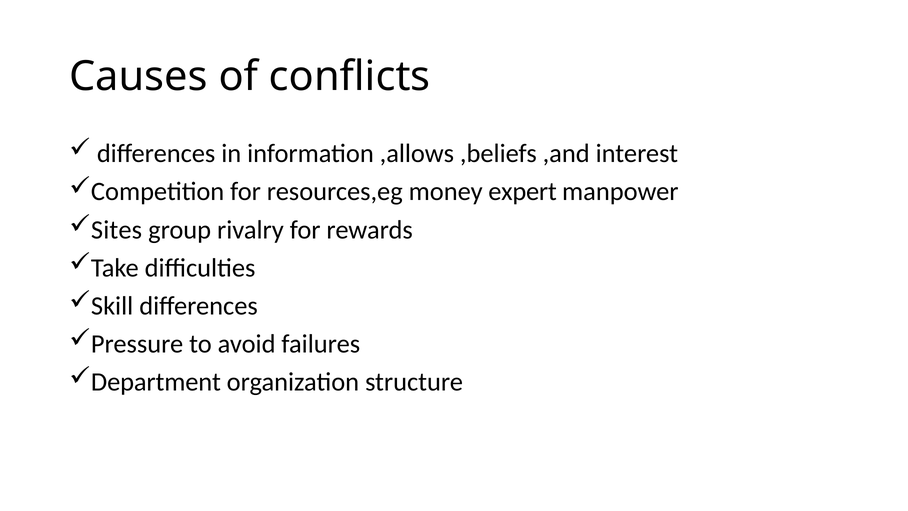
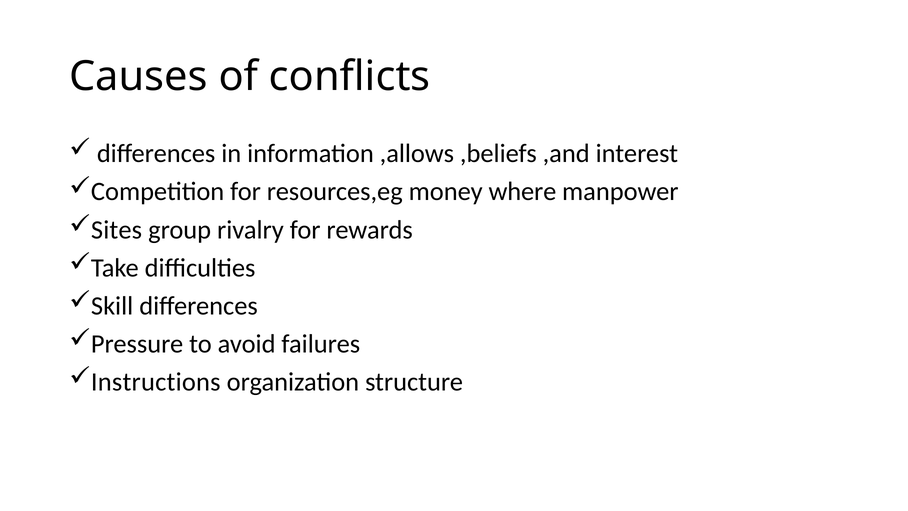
expert: expert -> where
Department: Department -> Instructions
